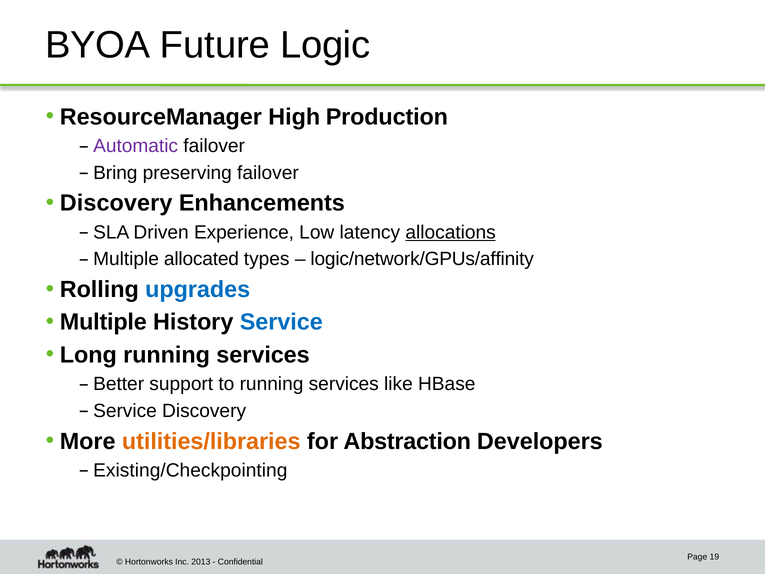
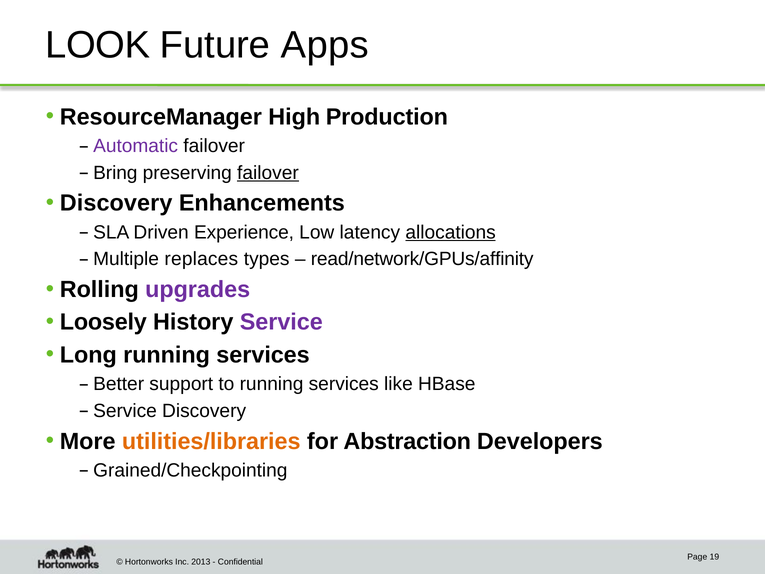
BYOA: BYOA -> LOOK
Logic: Logic -> Apps
failover at (268, 173) underline: none -> present
allocated: allocated -> replaces
logic/network/GPUs/affinity: logic/network/GPUs/affinity -> read/network/GPUs/affinity
upgrades colour: blue -> purple
Multiple at (103, 322): Multiple -> Loosely
Service at (281, 322) colour: blue -> purple
Existing/Checkpointing: Existing/Checkpointing -> Grained/Checkpointing
